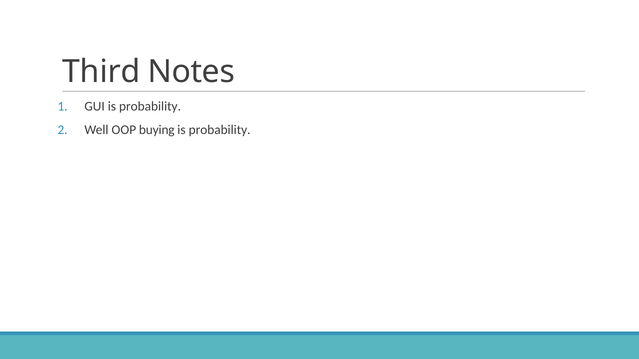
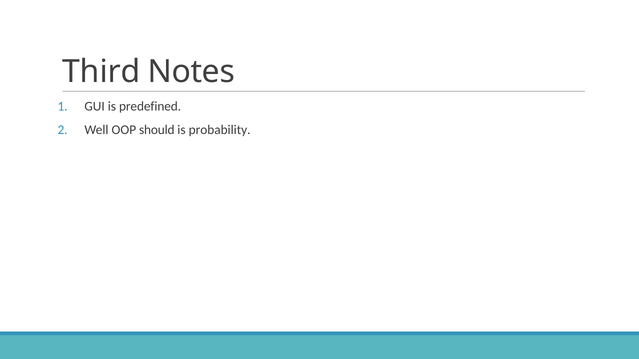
GUI is probability: probability -> predefined
buying: buying -> should
